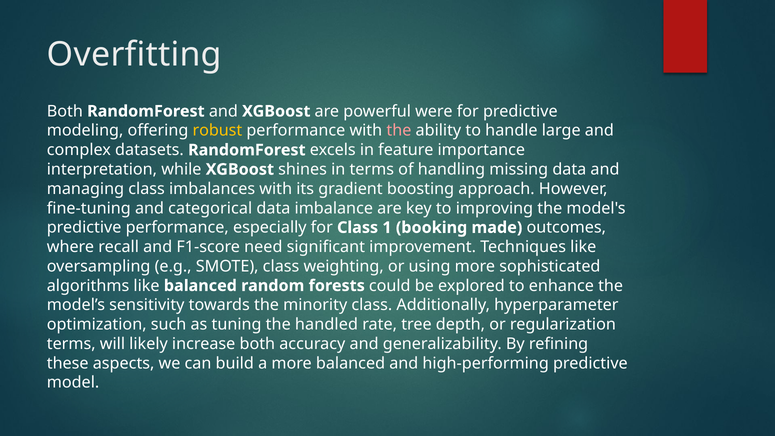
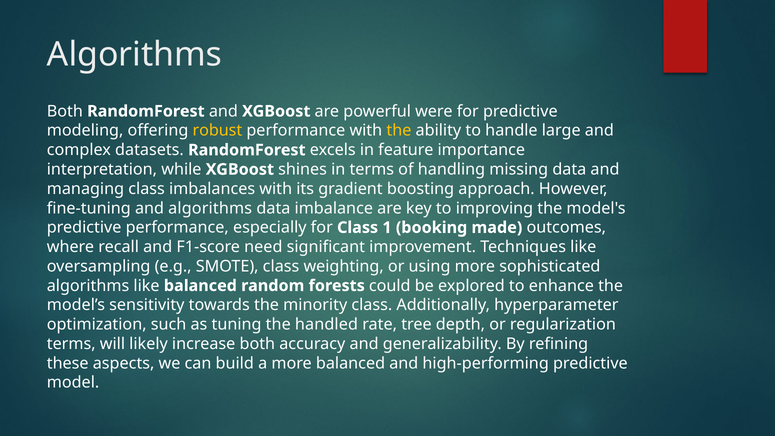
Overfitting at (134, 54): Overfitting -> Algorithms
the at (399, 131) colour: pink -> yellow
and categorical: categorical -> algorithms
